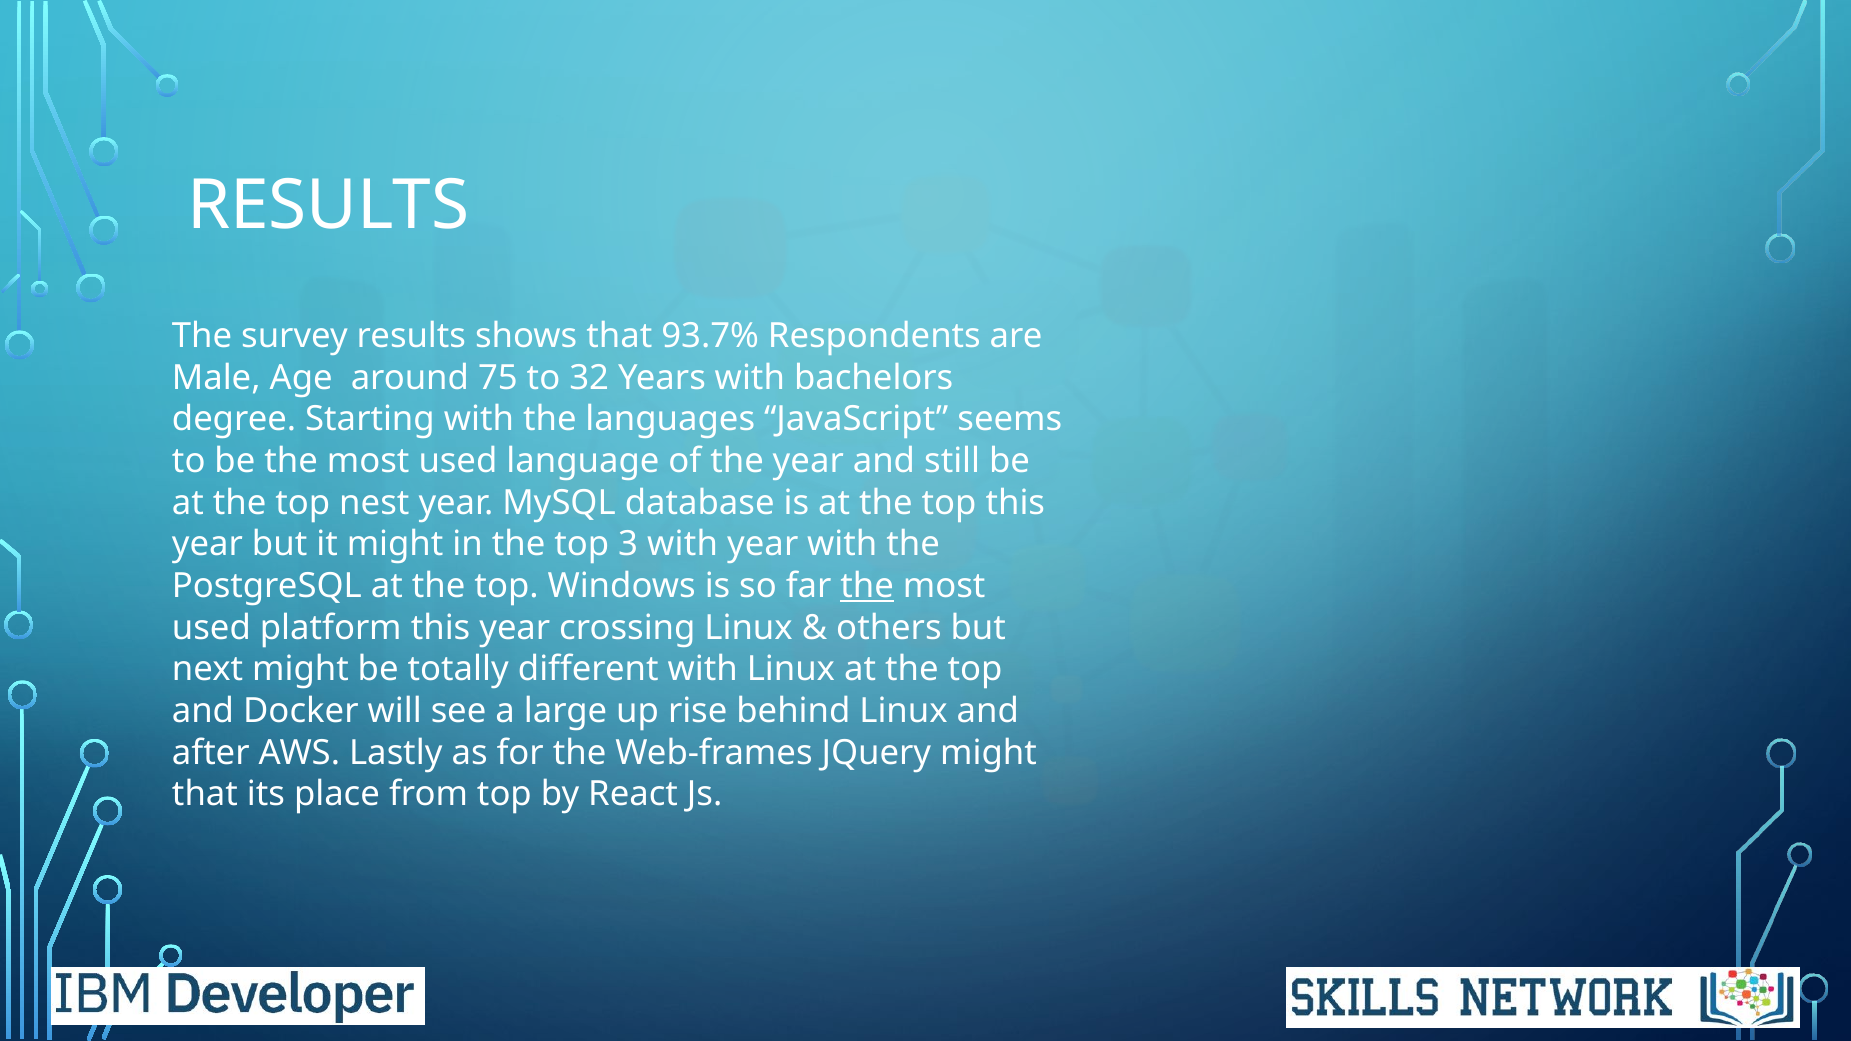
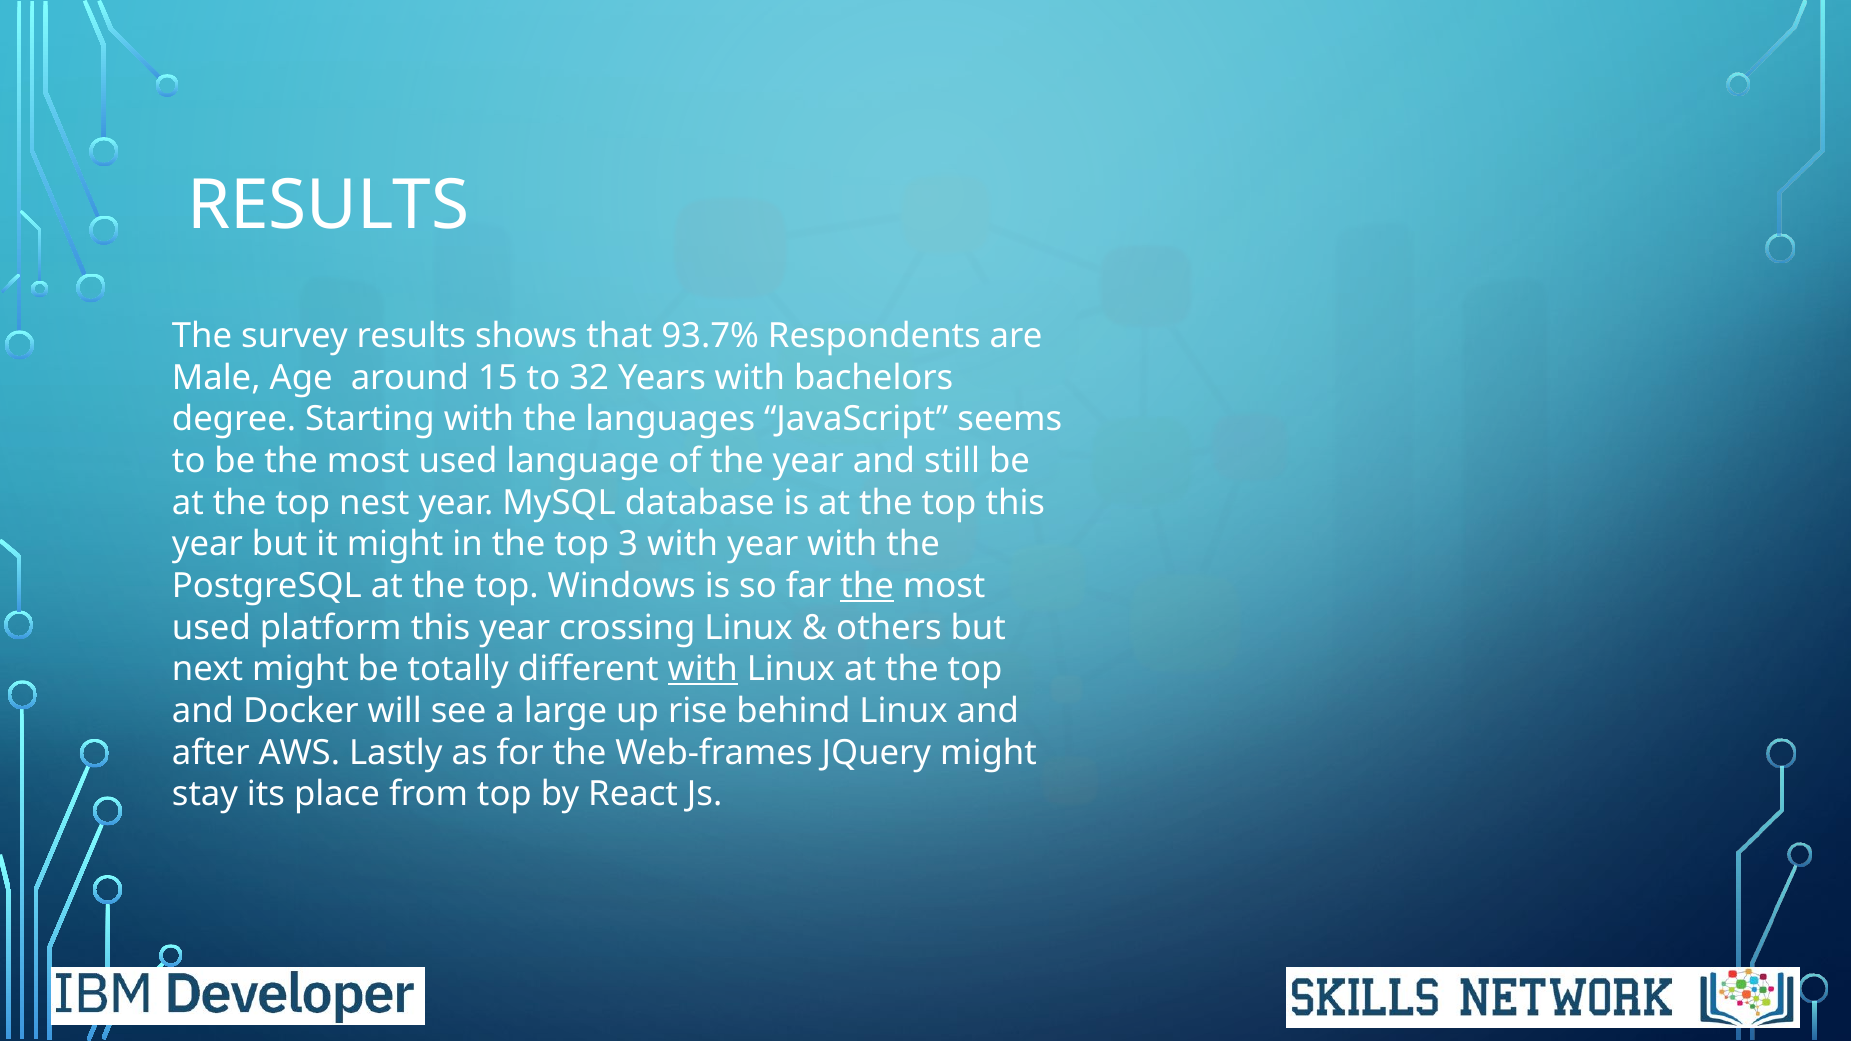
75: 75 -> 15
with at (703, 669) underline: none -> present
that at (205, 794): that -> stay
